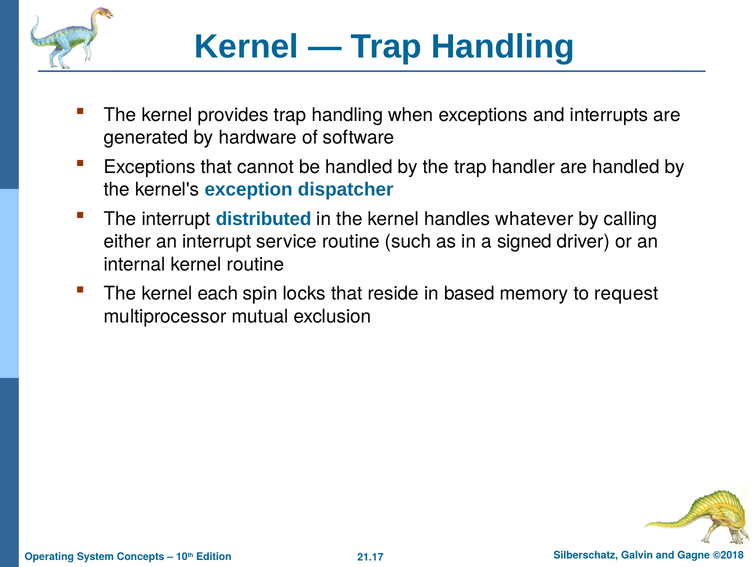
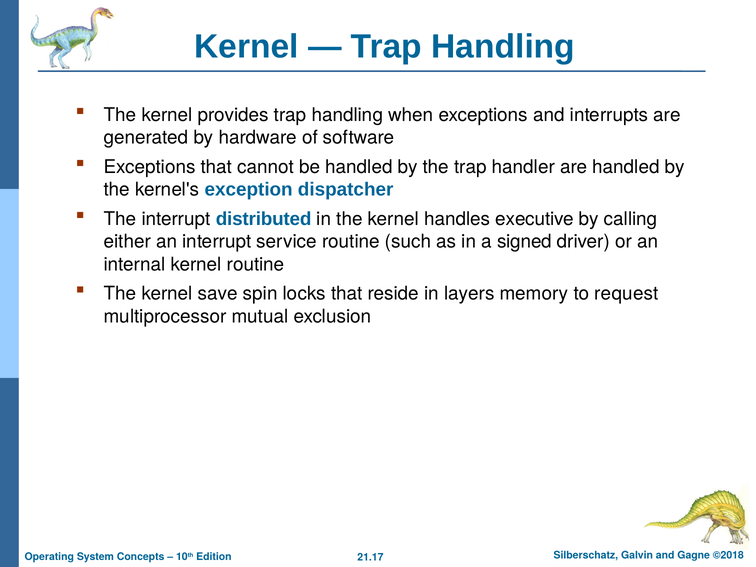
whatever: whatever -> executive
each: each -> save
based: based -> layers
